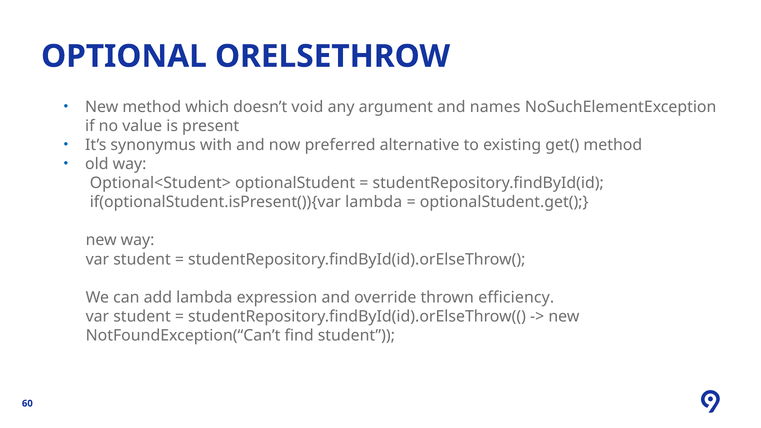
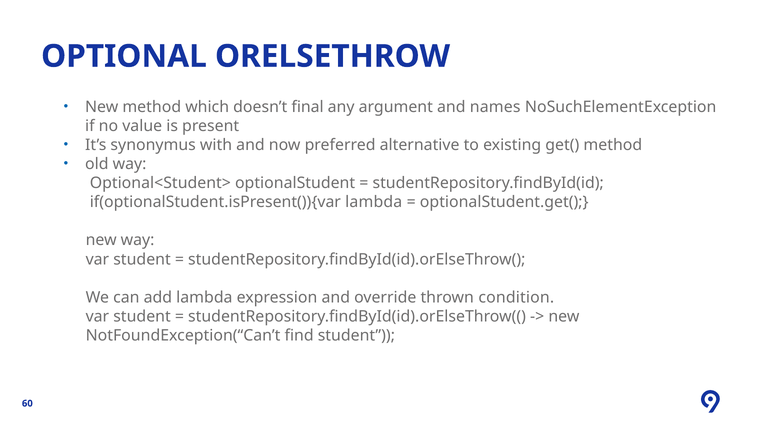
void: void -> final
efficiency: efficiency -> condition
